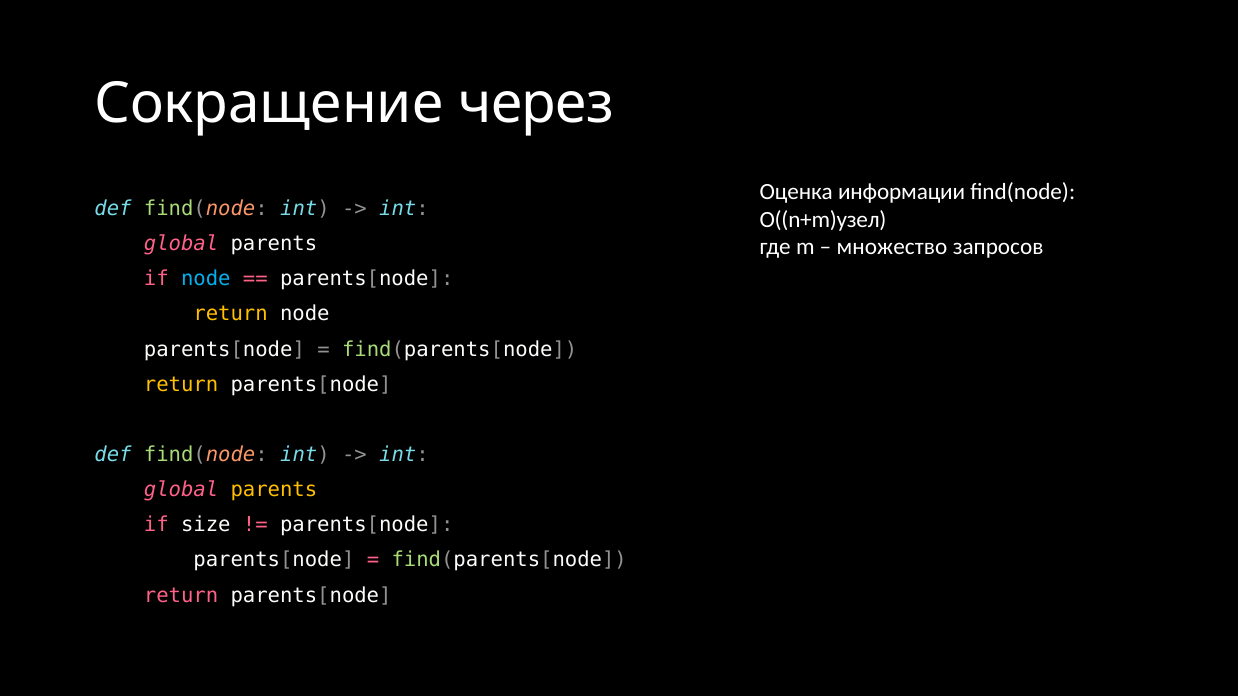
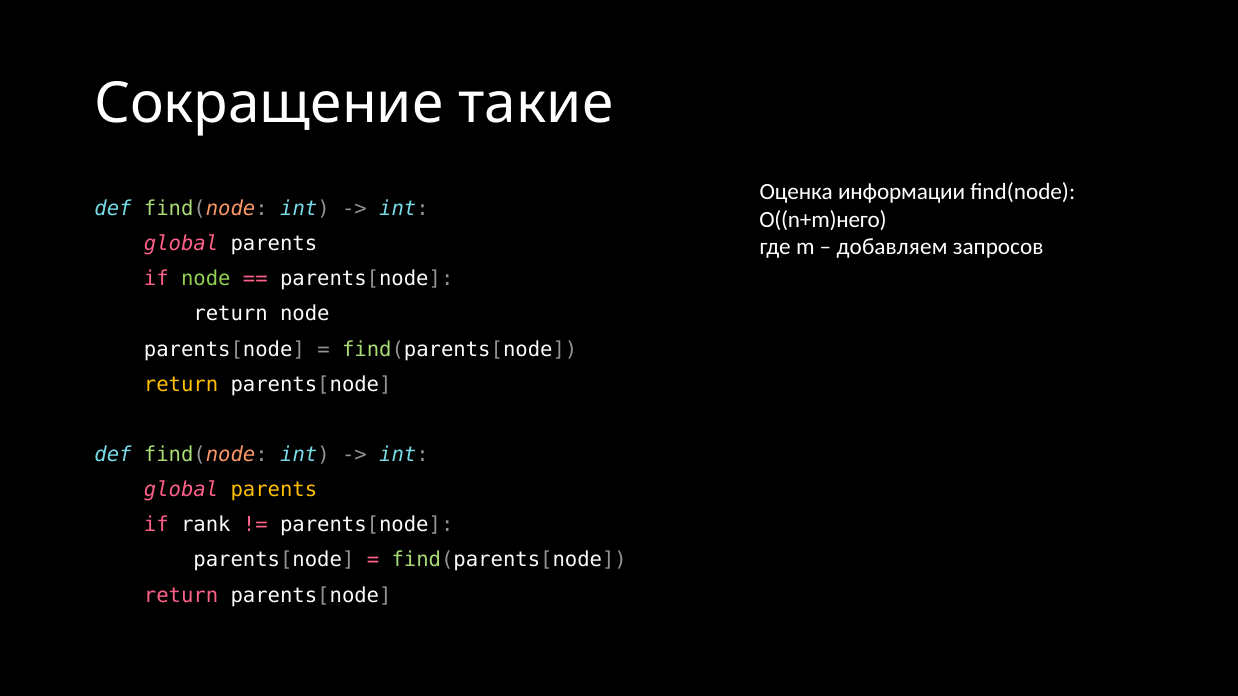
через: через -> такие
O((n+m)узел: O((n+m)узел -> O((n+m)него
множество: множество -> добавляем
node at (206, 279) colour: light blue -> light green
return at (231, 314) colour: yellow -> white
size: size -> rank
